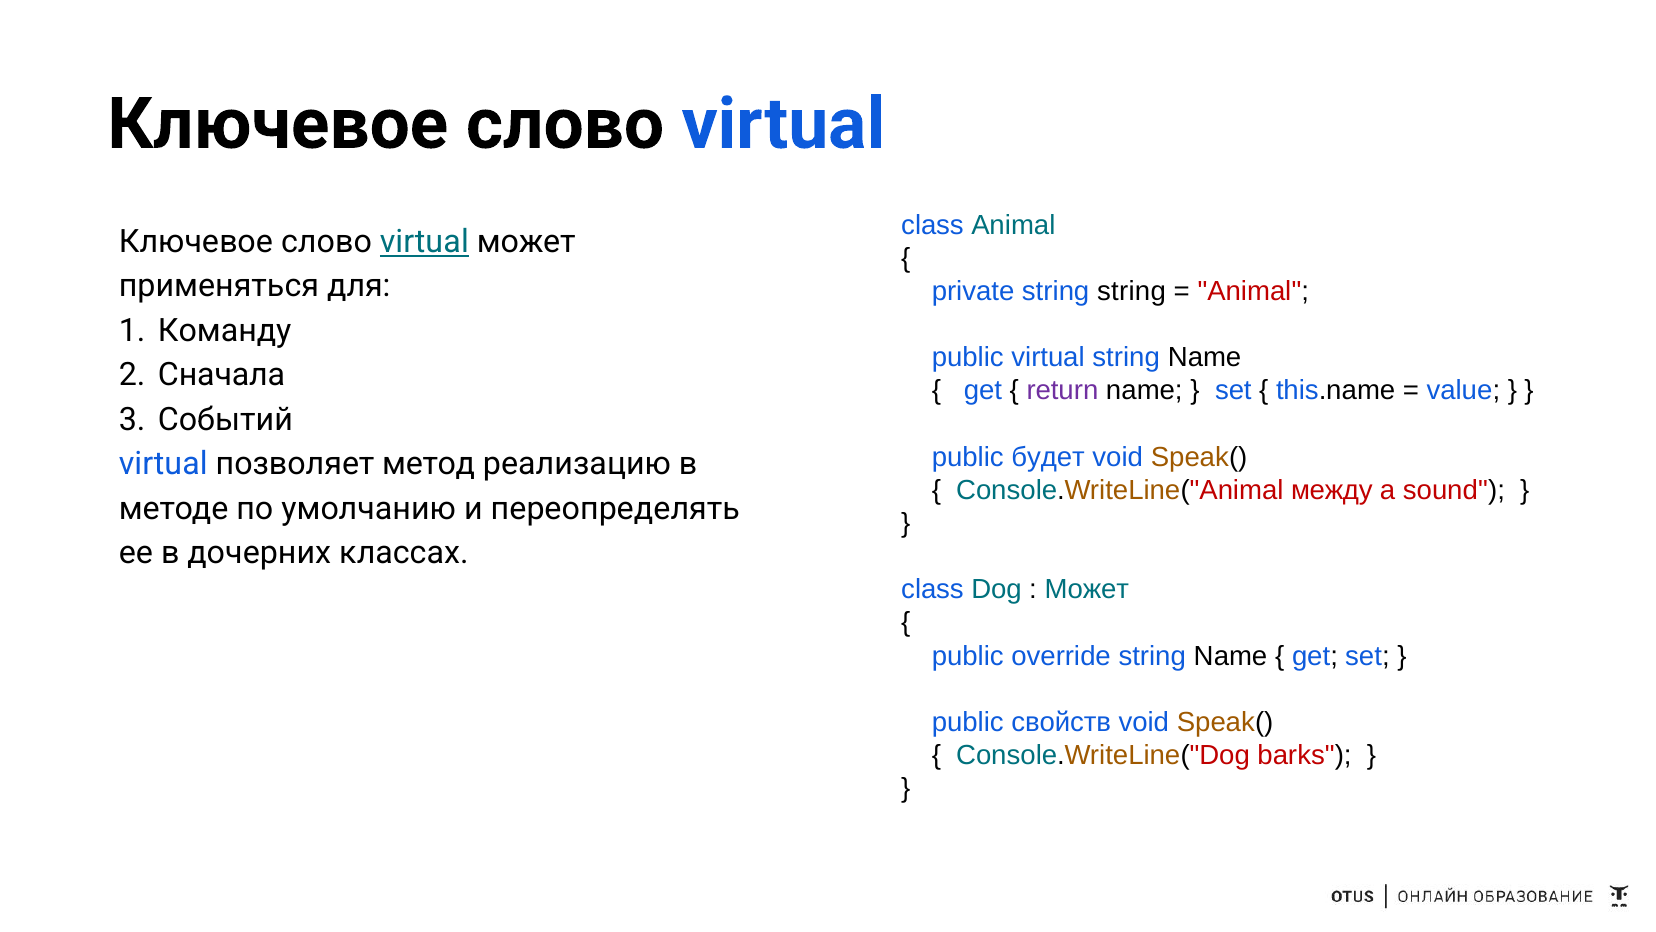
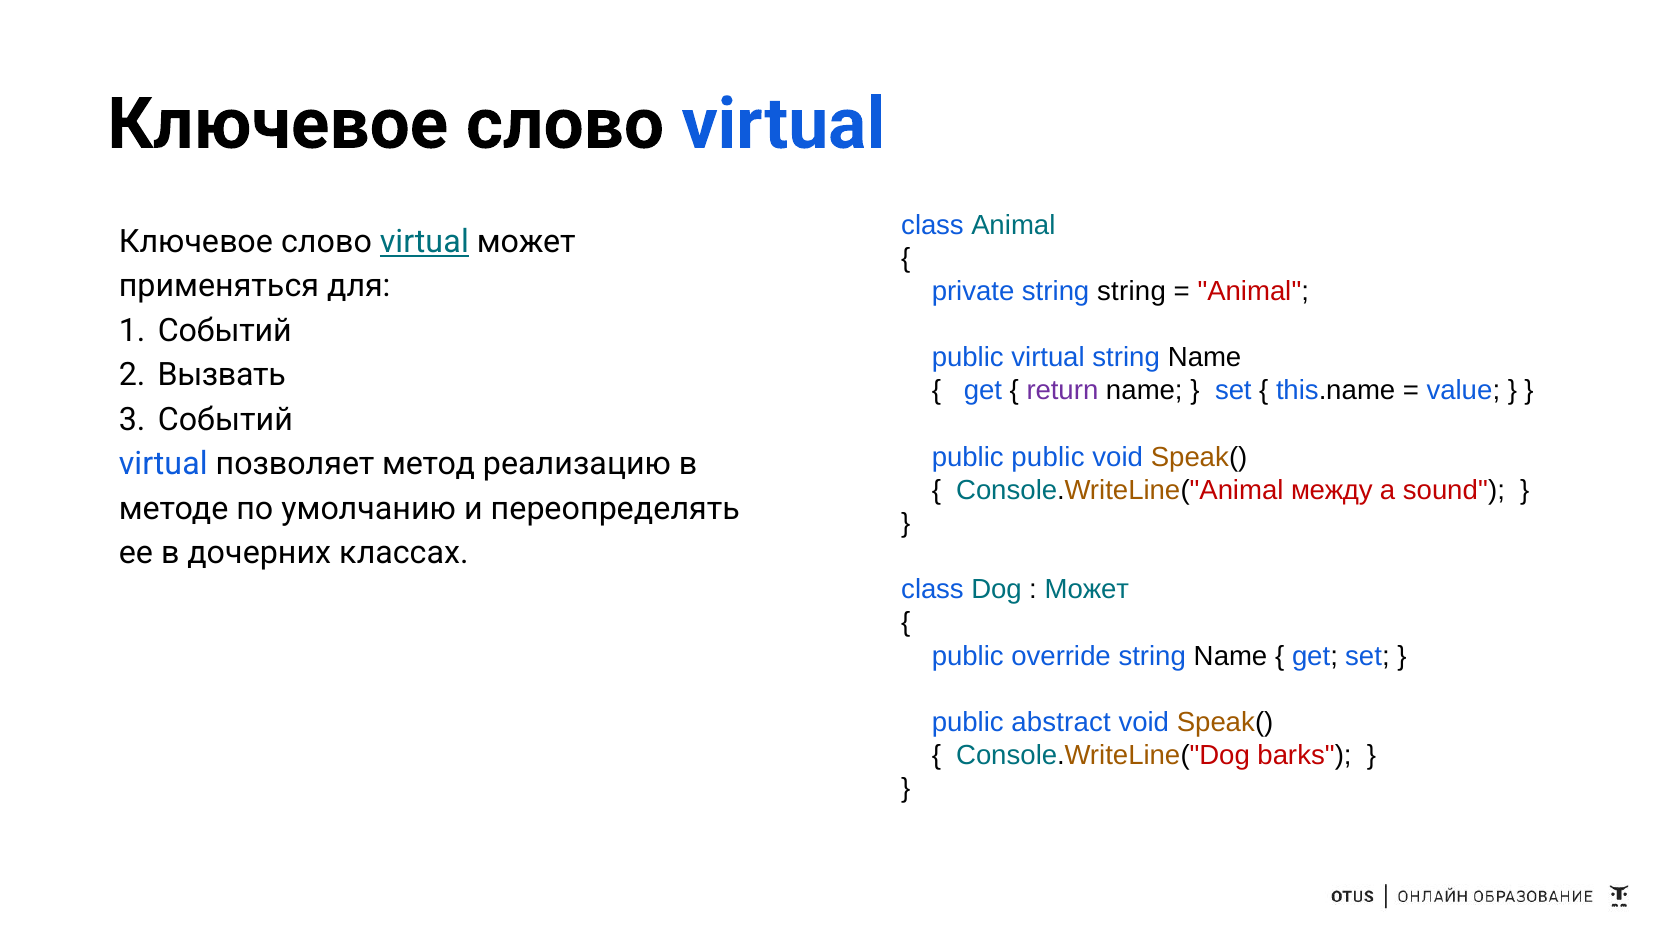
Команду at (225, 331): Команду -> Событий
Сначала: Сначала -> Вызвать
public будет: будет -> public
свойств: свойств -> abstract
